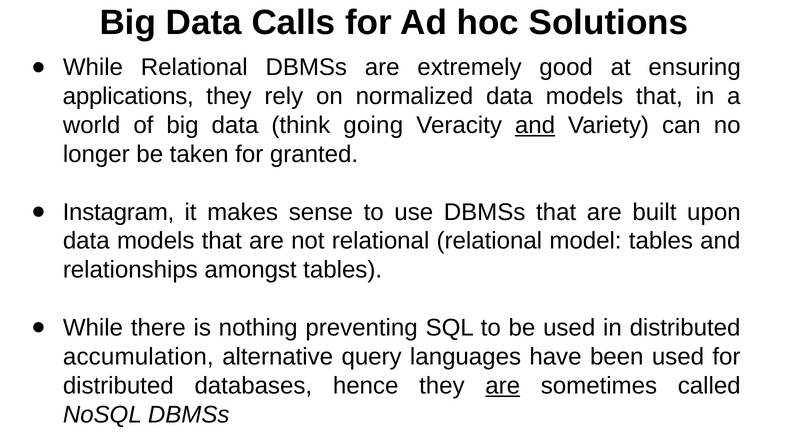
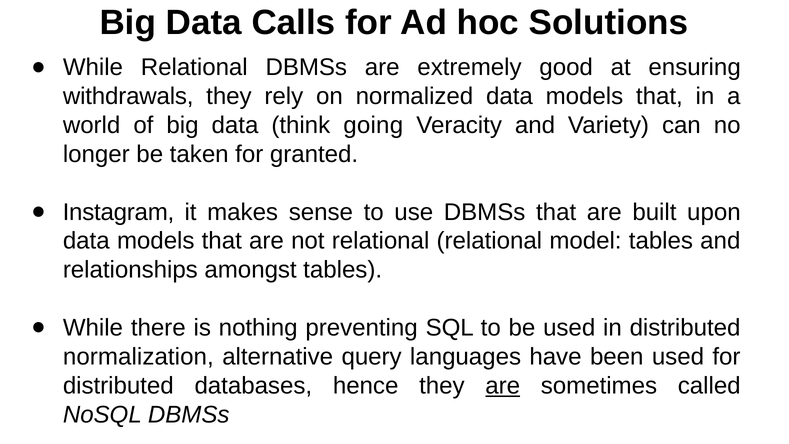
applications: applications -> withdrawals
and at (535, 125) underline: present -> none
accumulation: accumulation -> normalization
